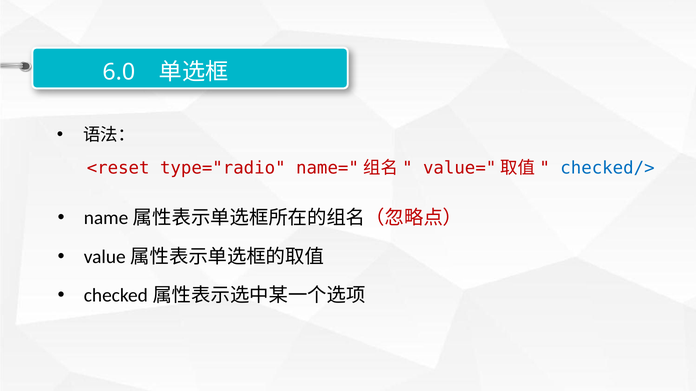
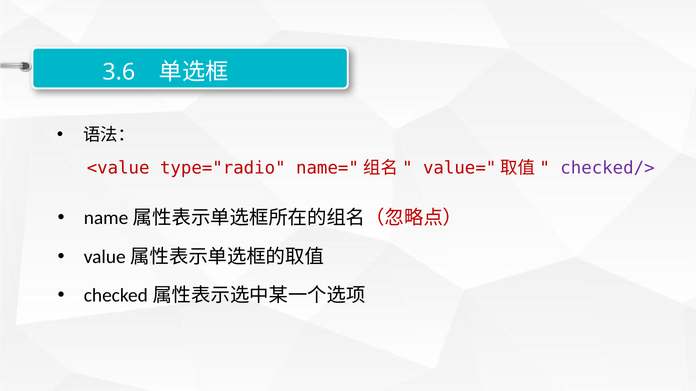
6.0: 6.0 -> 3.6
<reset: <reset -> <value
checked/> colour: blue -> purple
